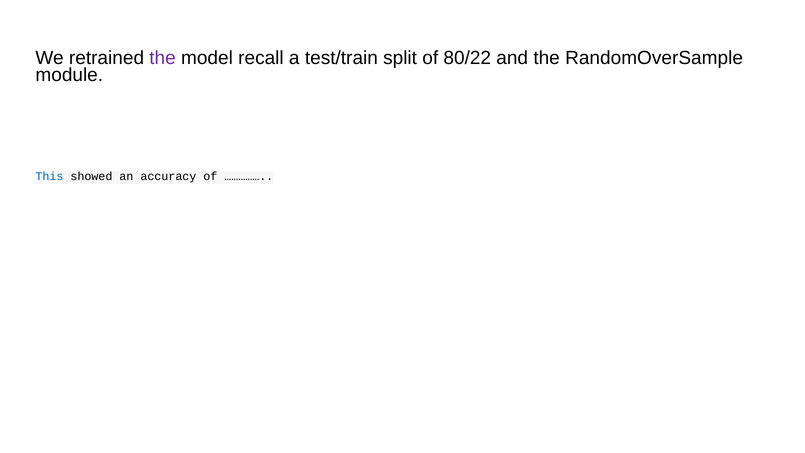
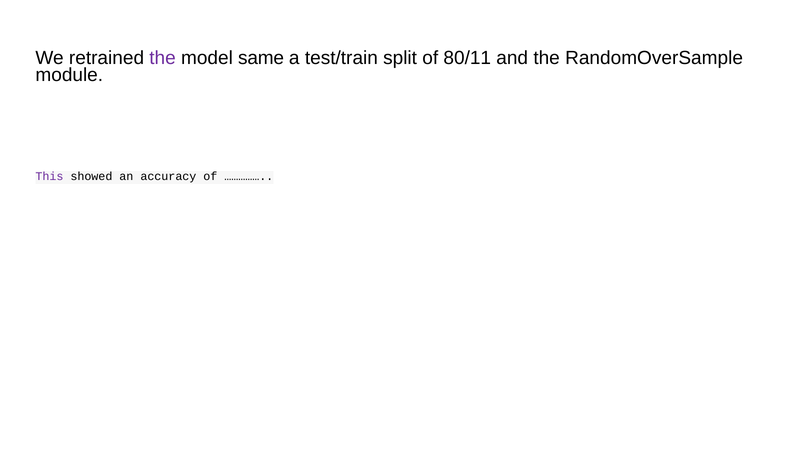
recall: recall -> same
80/22: 80/22 -> 80/11
This colour: blue -> purple
